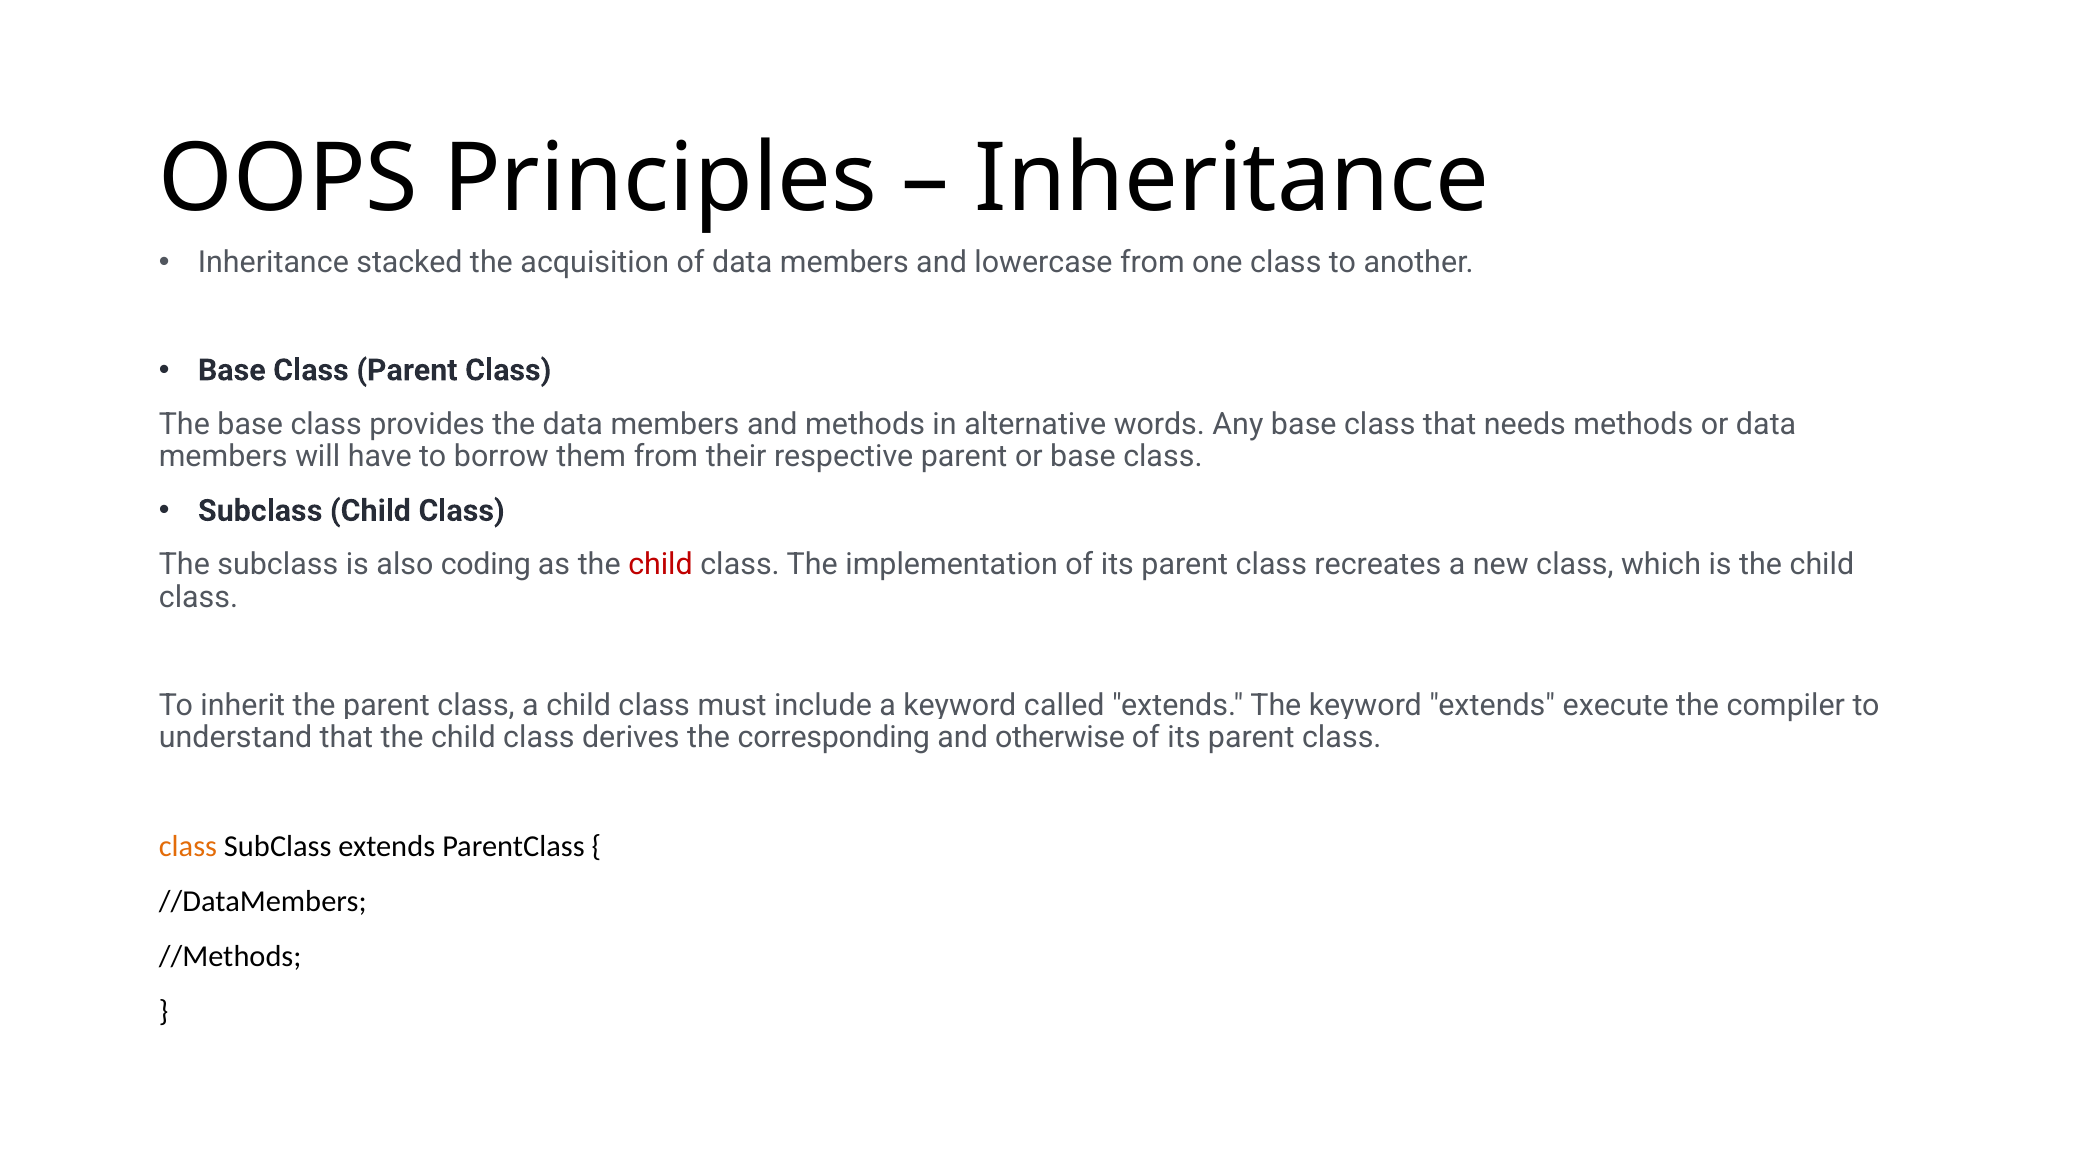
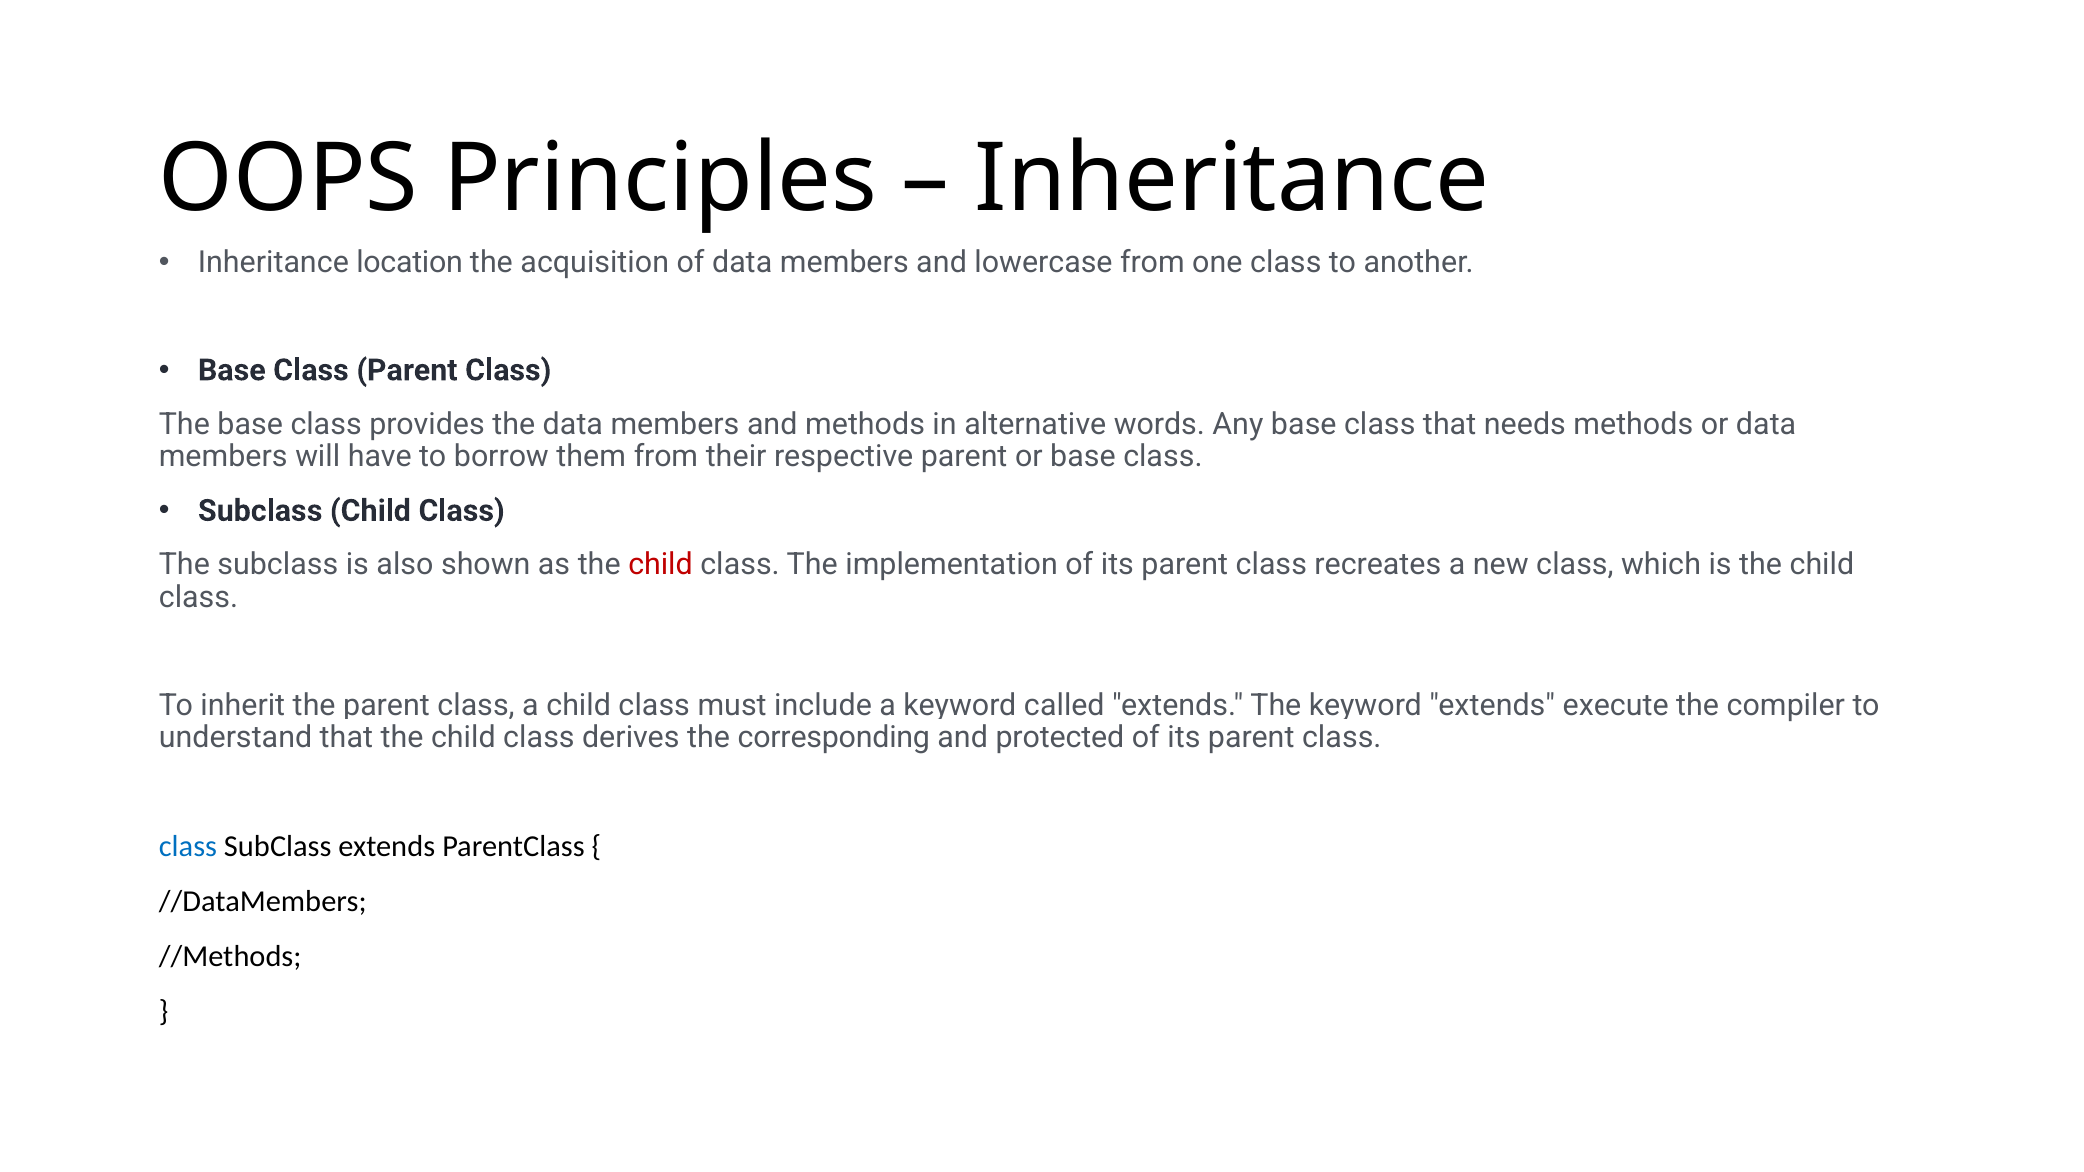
stacked: stacked -> location
coding: coding -> shown
otherwise: otherwise -> protected
class at (188, 847) colour: orange -> blue
